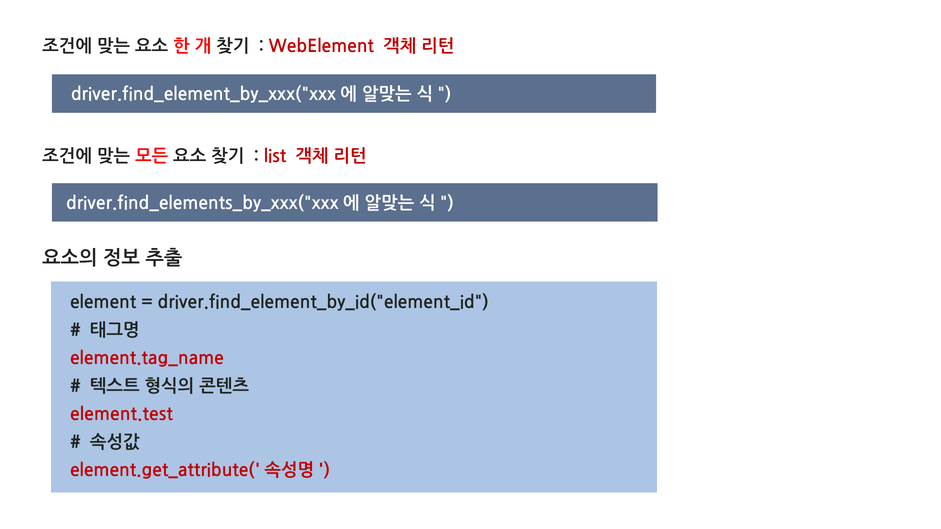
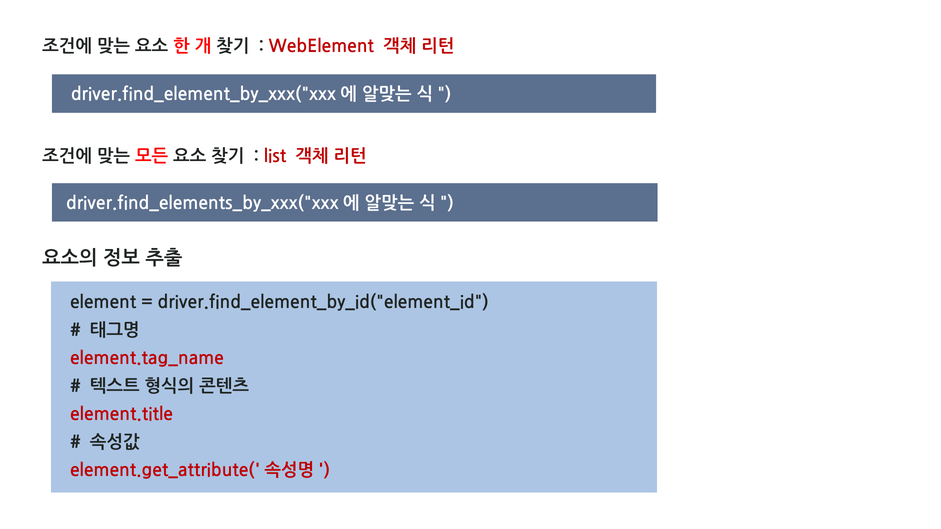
element.test: element.test -> element.title
